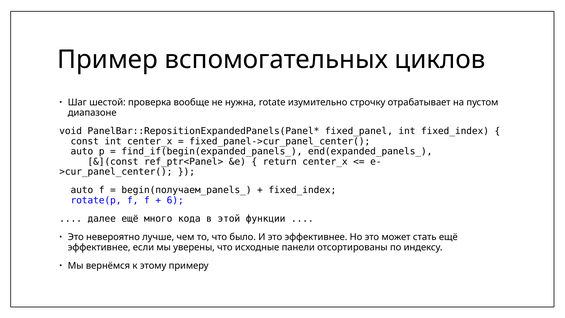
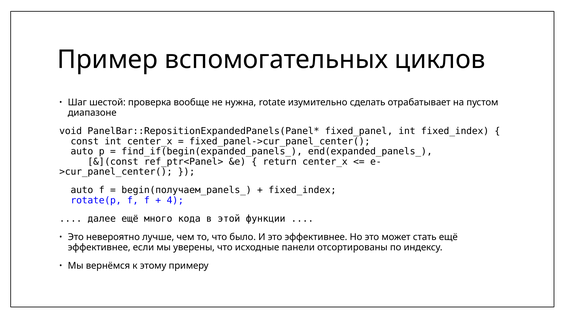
строчку: строчку -> сделать
6: 6 -> 4
